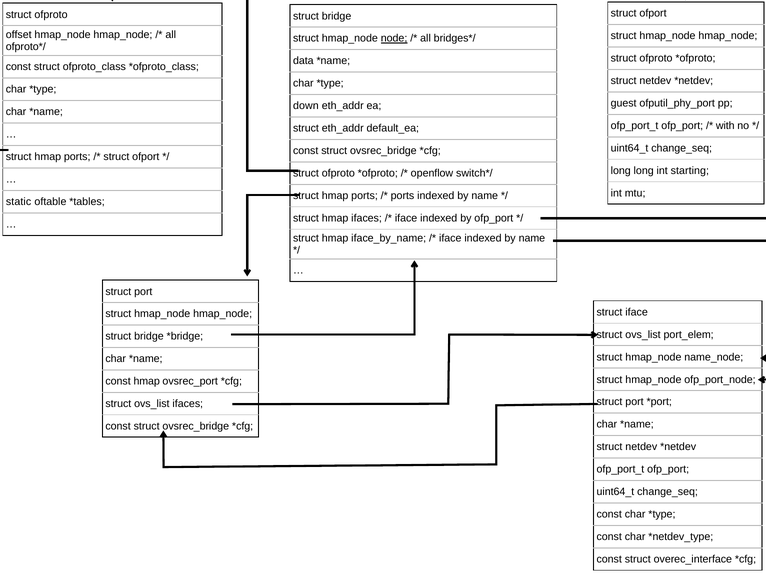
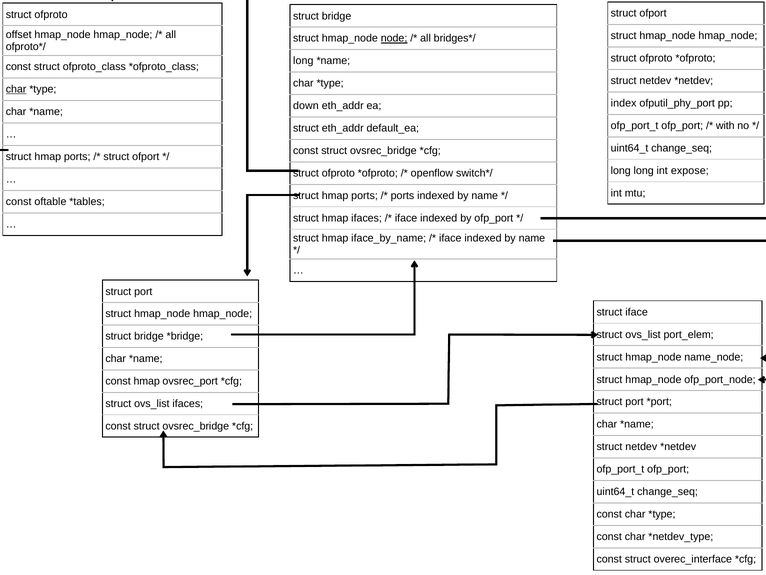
data at (303, 61): data -> long
char at (16, 89) underline: none -> present
guest: guest -> index
starting: starting -> expose
static at (19, 202): static -> const
